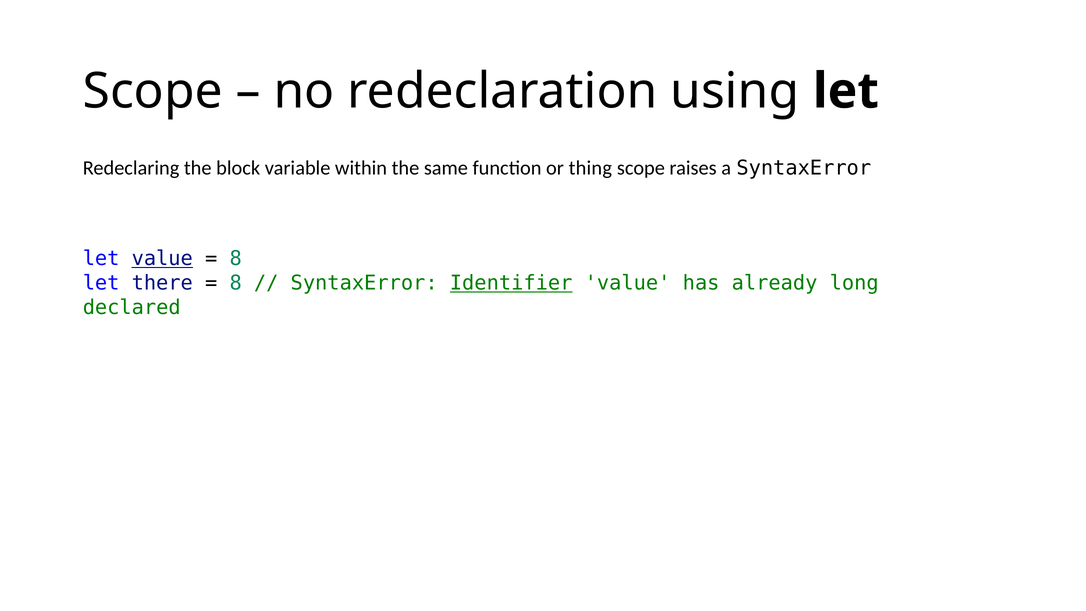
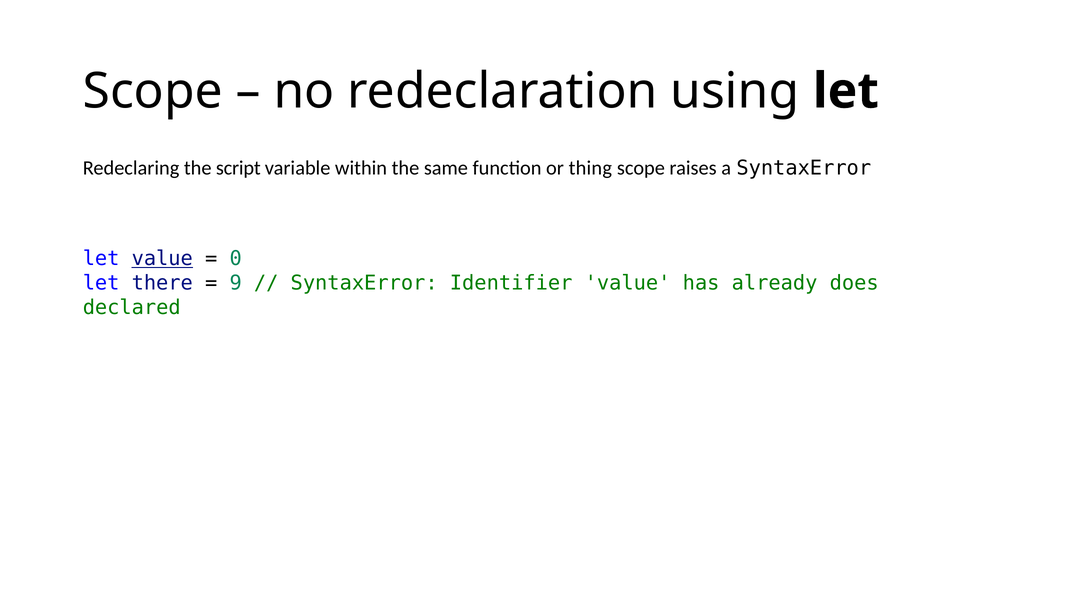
block: block -> script
8 at (236, 259): 8 -> 0
8 at (236, 283): 8 -> 9
Identifier underline: present -> none
long: long -> does
